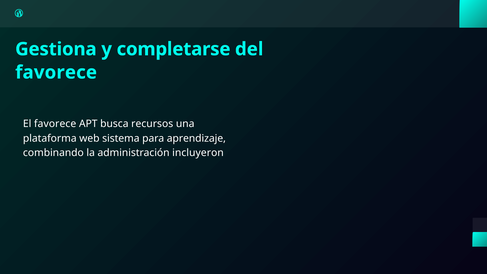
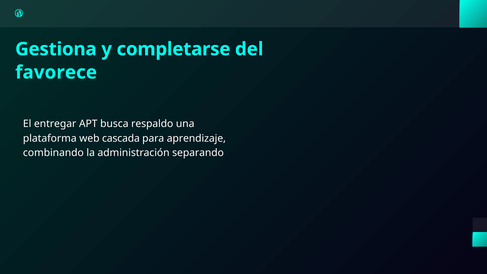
El favorece: favorece -> entregar
recursos: recursos -> respaldo
sistema: sistema -> cascada
incluyeron: incluyeron -> separando
